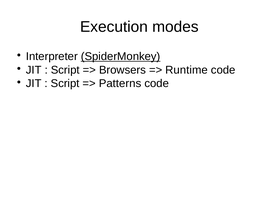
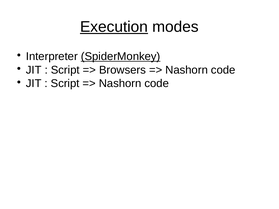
Execution underline: none -> present
Runtime at (187, 70): Runtime -> Nashorn
Patterns at (120, 83): Patterns -> Nashorn
